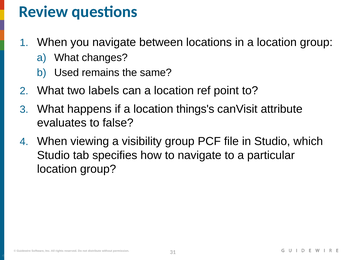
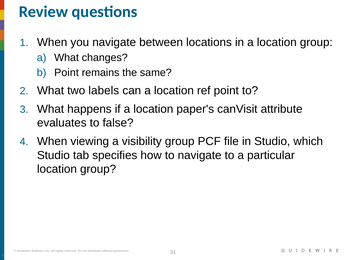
Used at (67, 73): Used -> Point
things's: things's -> paper's
